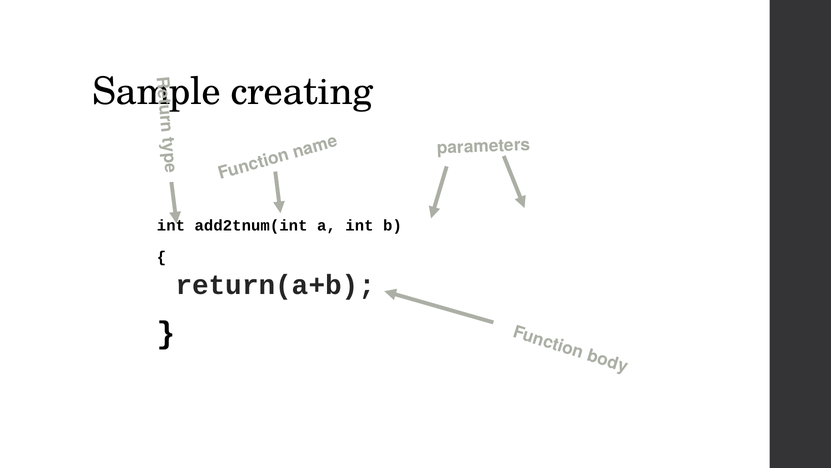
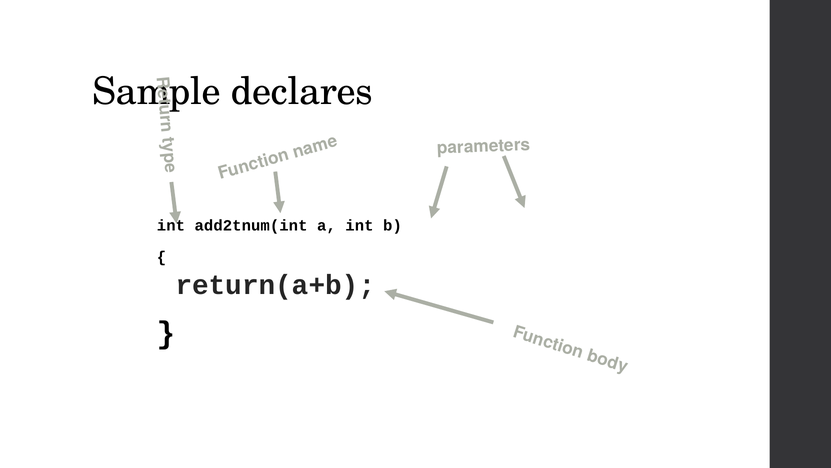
creating: creating -> declares
